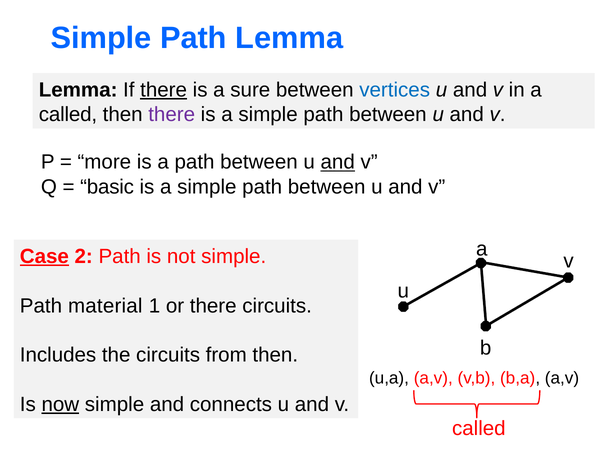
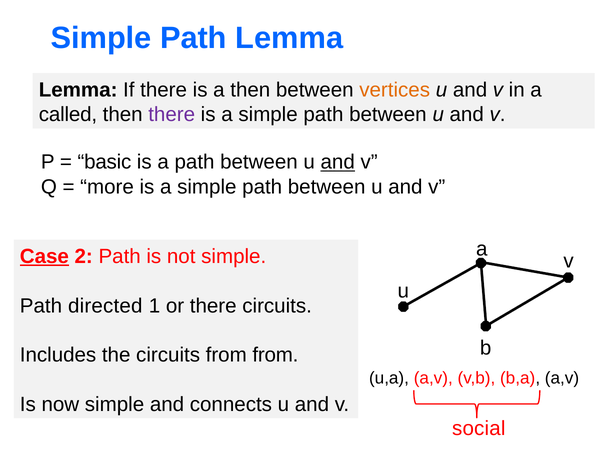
there at (164, 90) underline: present -> none
a sure: sure -> then
vertices colour: blue -> orange
more: more -> basic
basic: basic -> more
material: material -> directed
from then: then -> from
now underline: present -> none
called at (479, 428): called -> social
